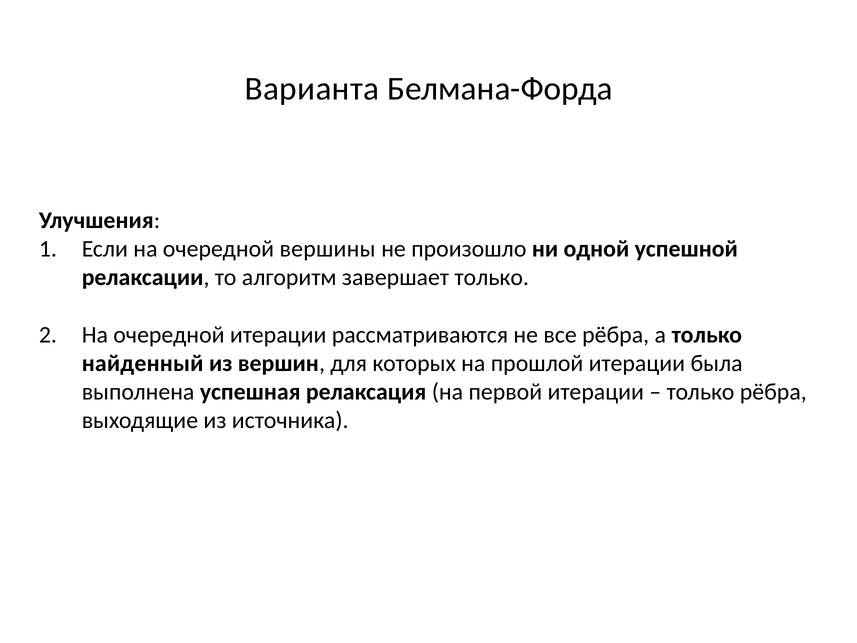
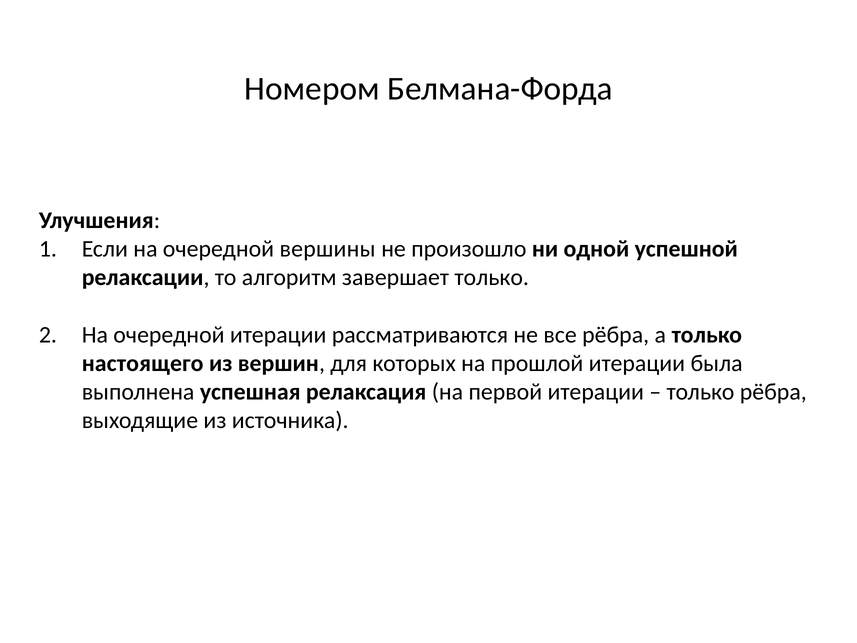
Варианта: Варианта -> Номером
найденный: найденный -> настоящего
